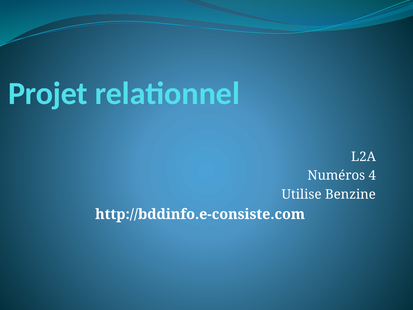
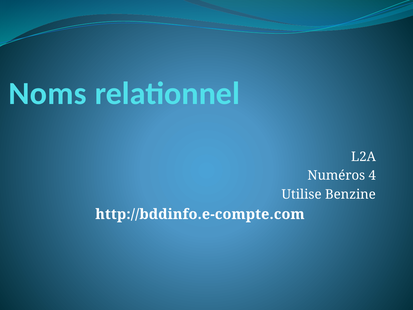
Projet: Projet -> Noms
http://bddinfo.e-consiste.com: http://bddinfo.e-consiste.com -> http://bddinfo.e-compte.com
